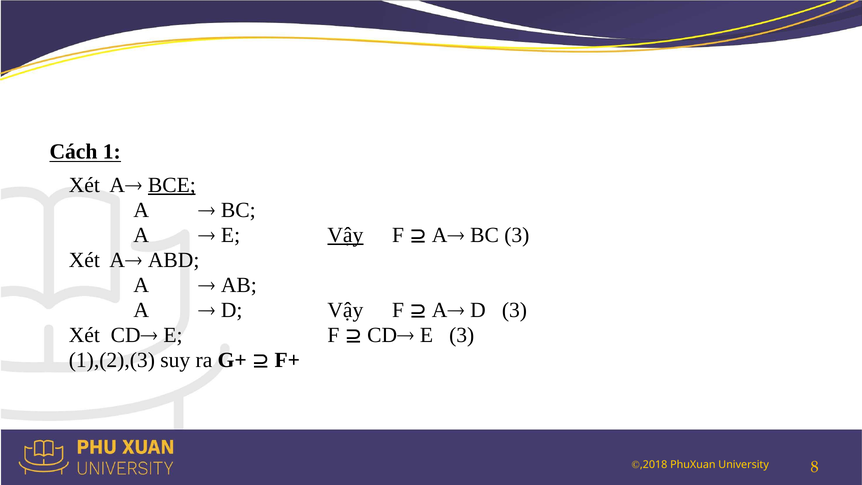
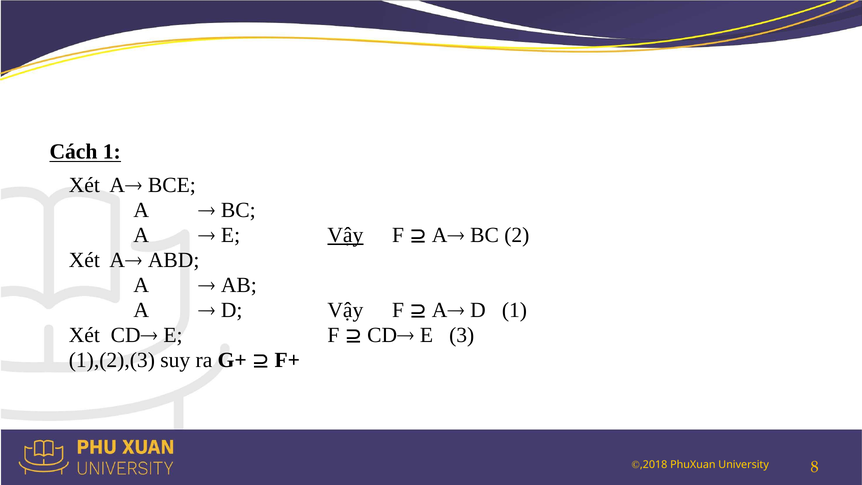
BCE underline: present -> none
BC 3: 3 -> 2
D 3: 3 -> 1
